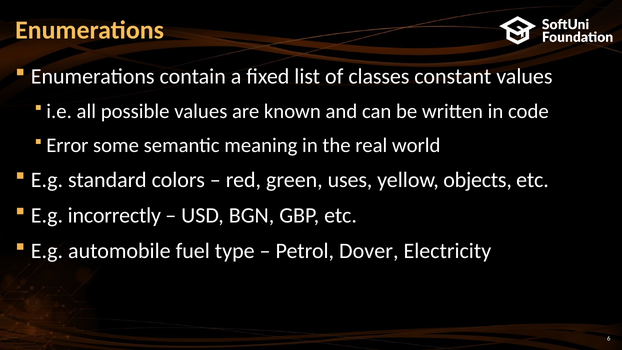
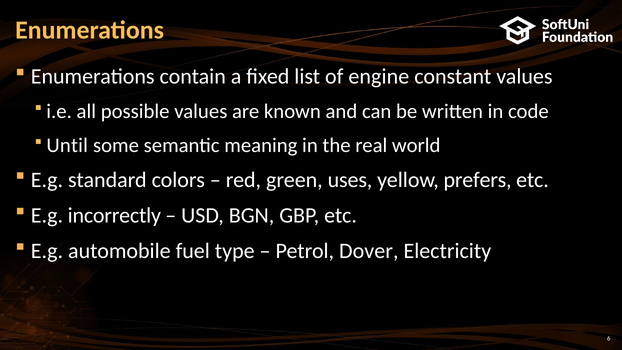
classes: classes -> engine
Error: Error -> Until
objects: objects -> prefers
